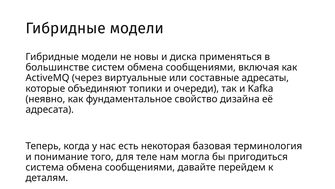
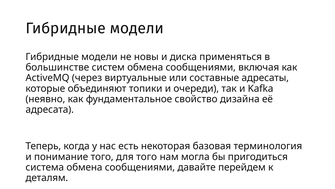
для теле: теле -> того
